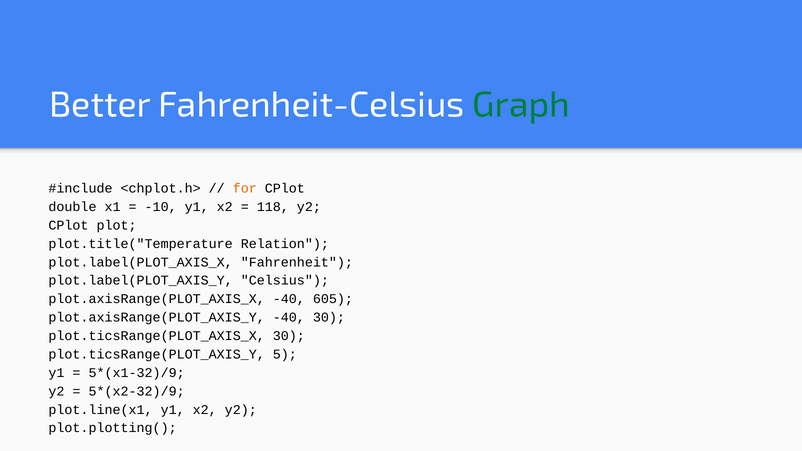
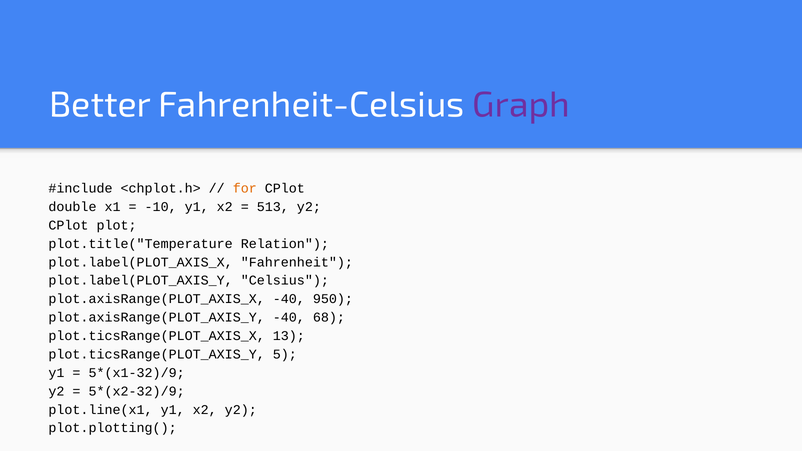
Graph colour: green -> purple
118: 118 -> 513
605: 605 -> 950
-40 30: 30 -> 68
plot.ticsRange(PLOT_AXIS_X 30: 30 -> 13
